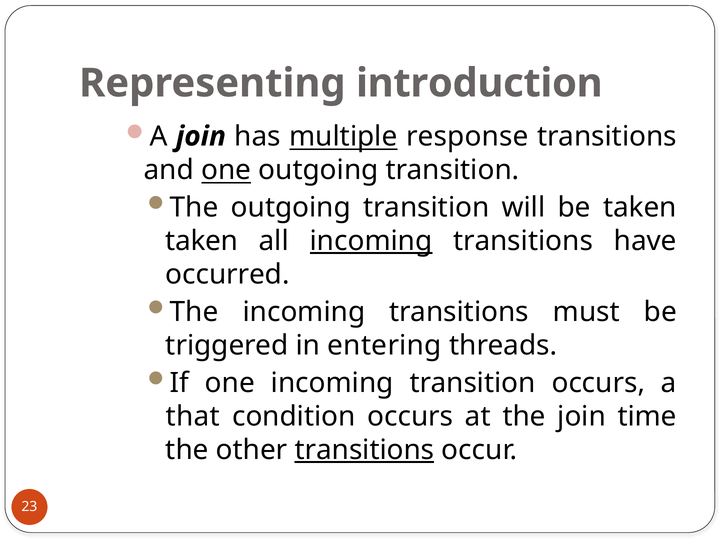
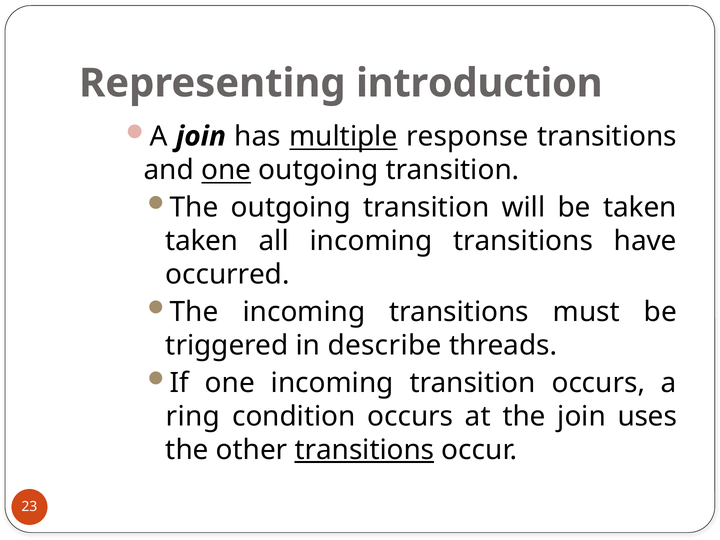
incoming at (371, 241) underline: present -> none
entering: entering -> describe
that: that -> ring
time: time -> uses
